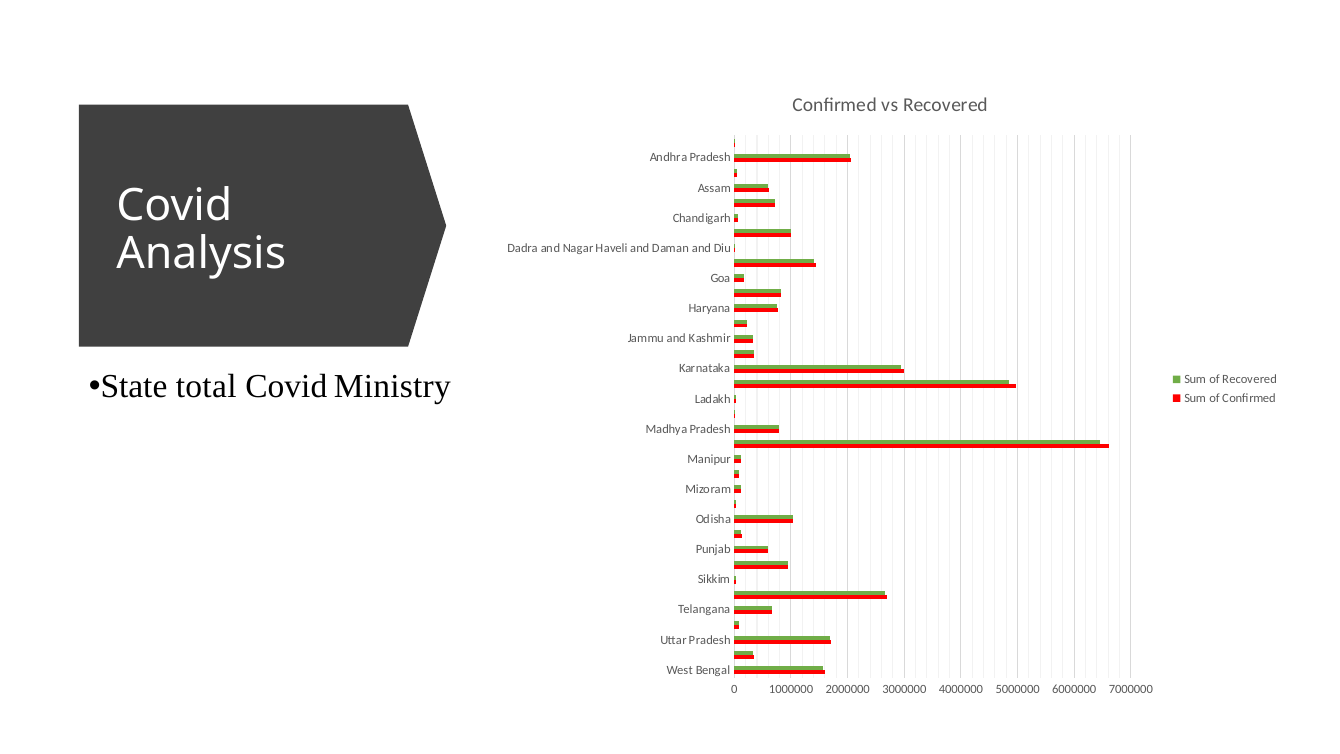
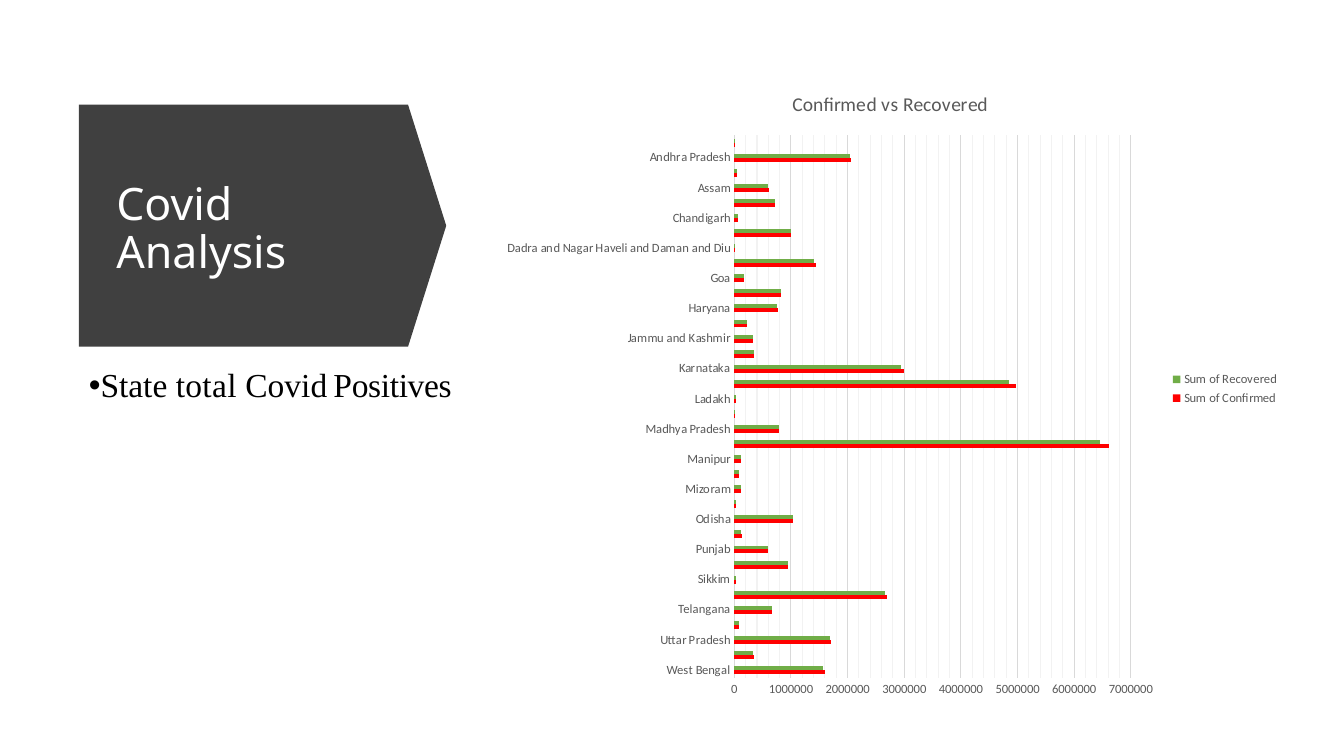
Ministry: Ministry -> Positives
